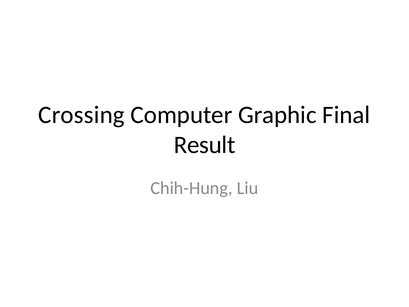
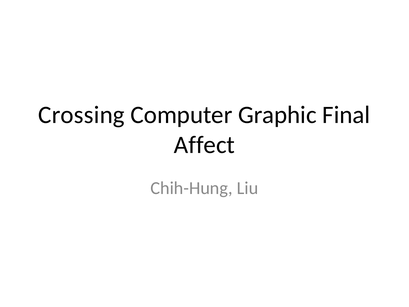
Result: Result -> Affect
